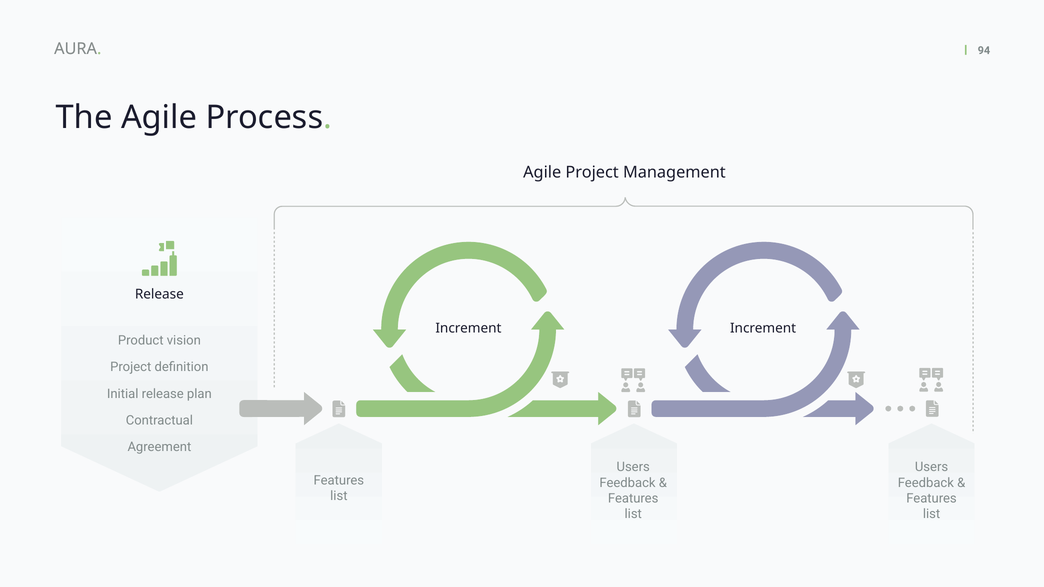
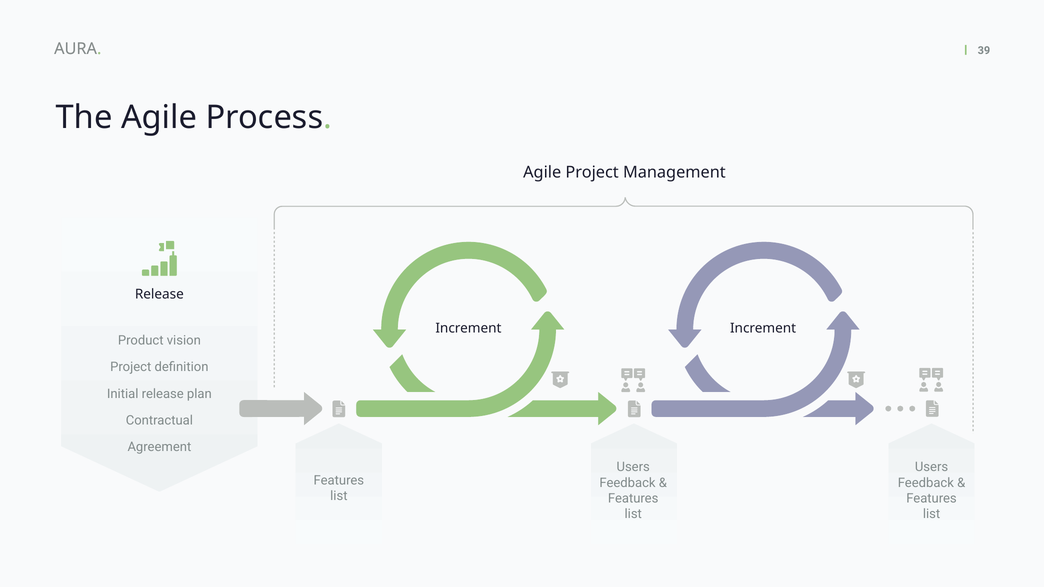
94: 94 -> 39
